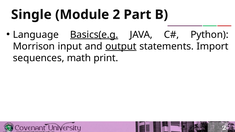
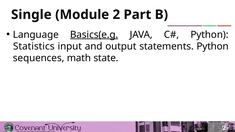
Morrison: Morrison -> Statistics
output underline: present -> none
statements Import: Import -> Python
print: print -> state
